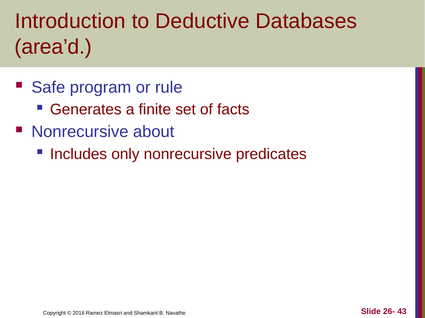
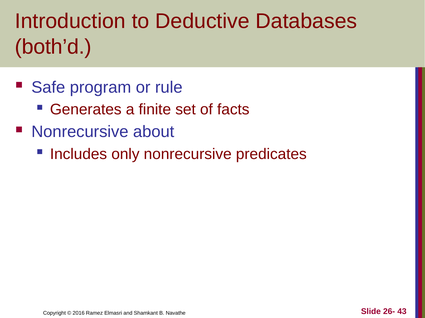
area’d: area’d -> both’d
